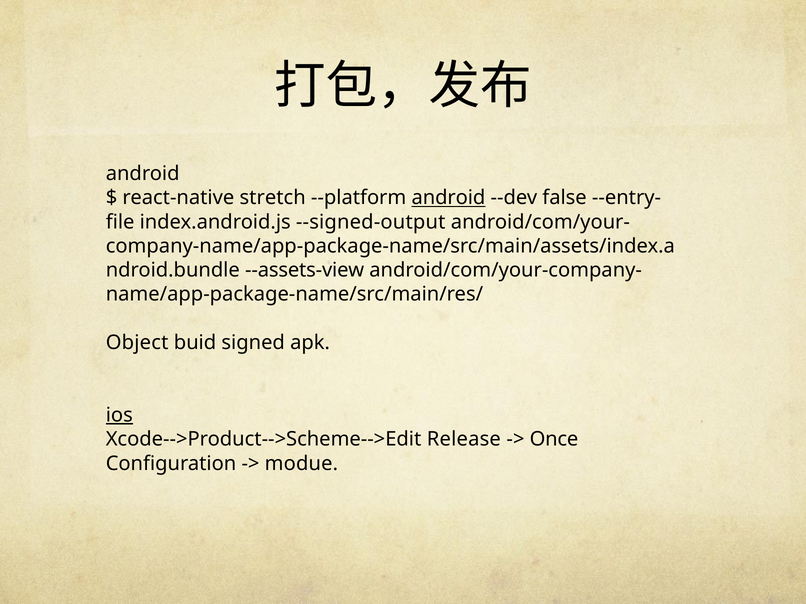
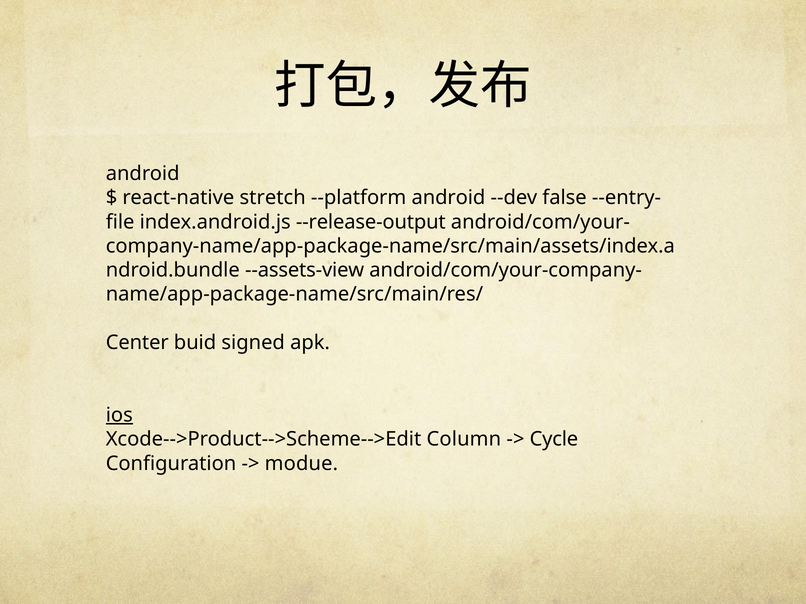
android at (448, 198) underline: present -> none
--signed-output: --signed-output -> --release-output
Object: Object -> Center
Release: Release -> Column
Once: Once -> Cycle
